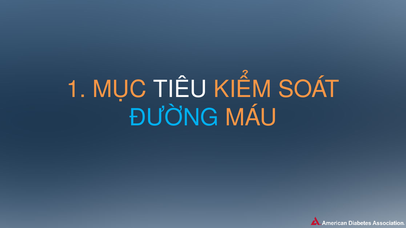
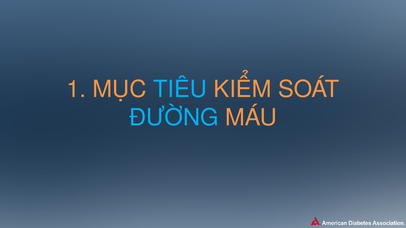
TIÊU colour: white -> light blue
